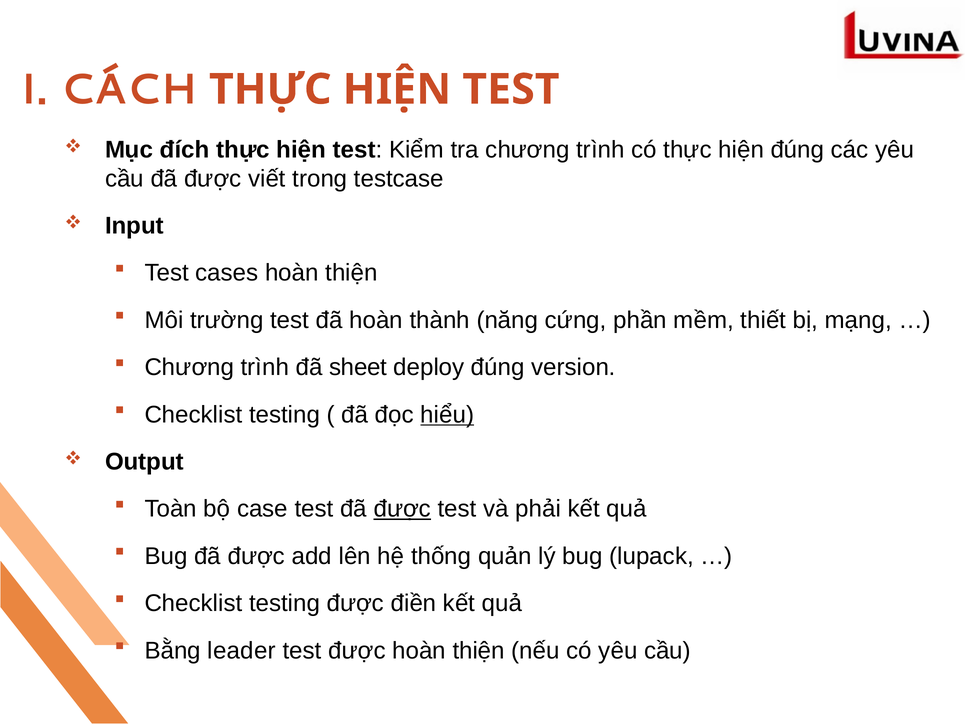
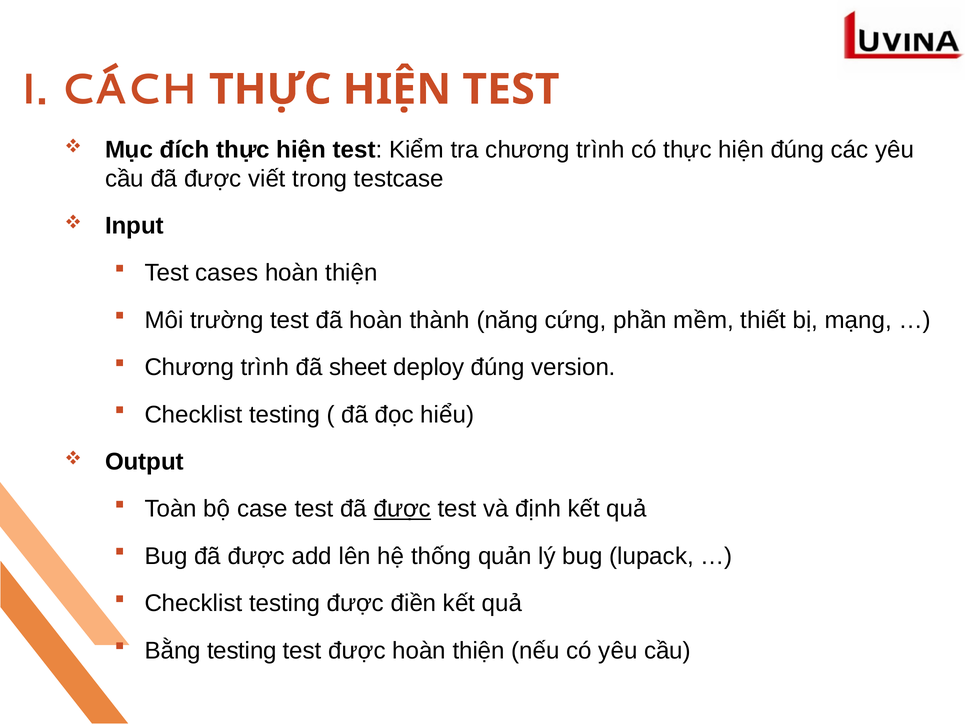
hiểu underline: present -> none
phải: phải -> định
Bằng leader: leader -> testing
